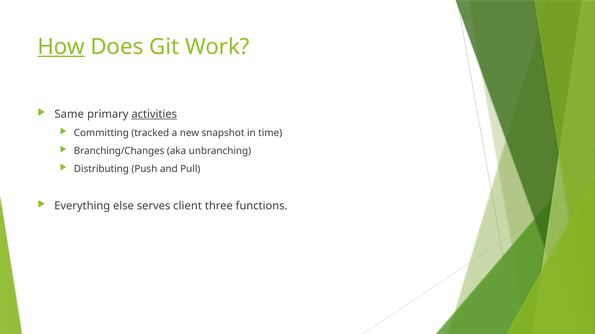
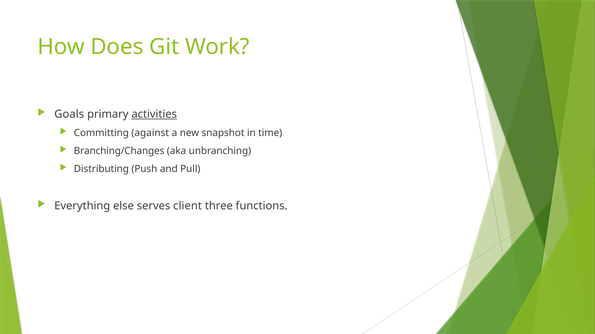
How underline: present -> none
Same: Same -> Goals
tracked: tracked -> against
